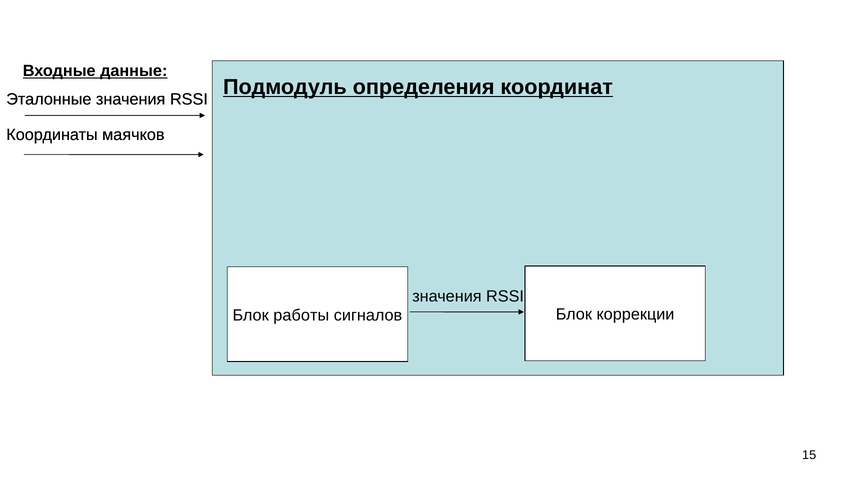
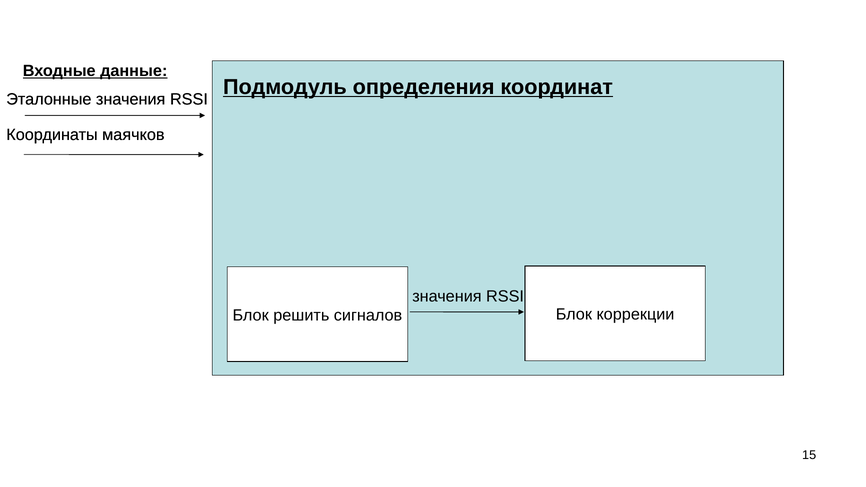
работы: работы -> решить
